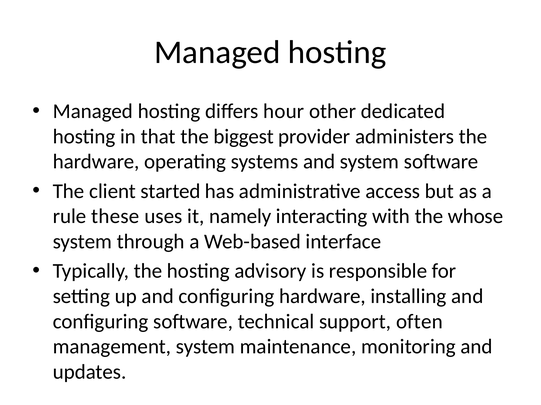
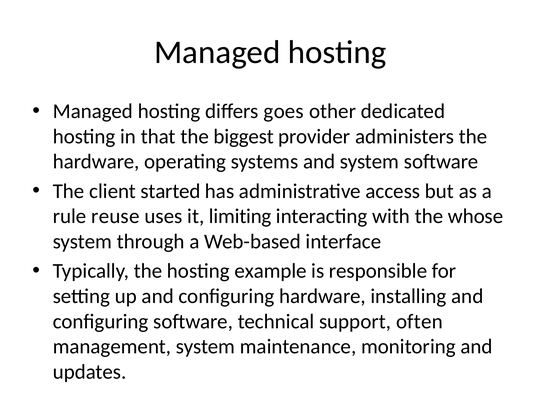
hour: hour -> goes
these: these -> reuse
namely: namely -> limiting
advisory: advisory -> example
